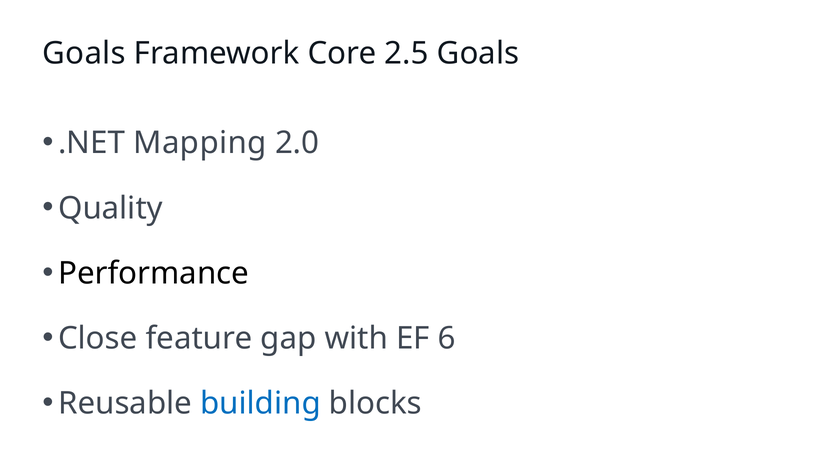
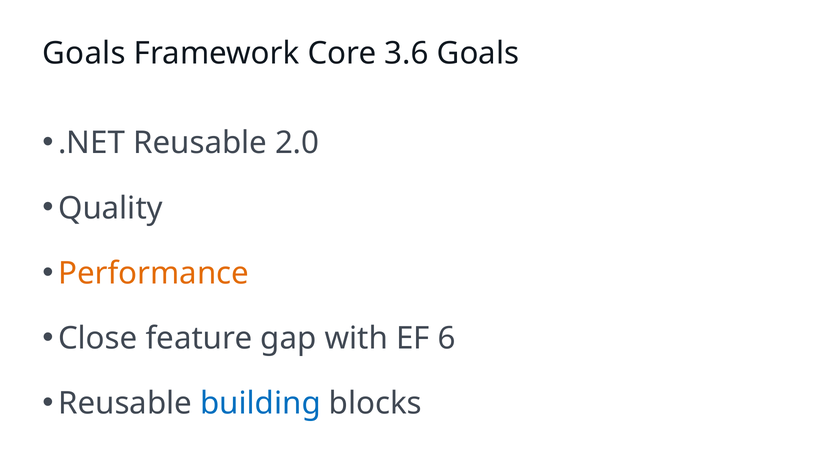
2.5: 2.5 -> 3.6
.NET Mapping: Mapping -> Reusable
Performance colour: black -> orange
